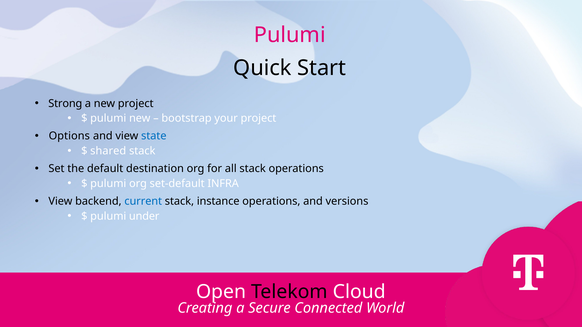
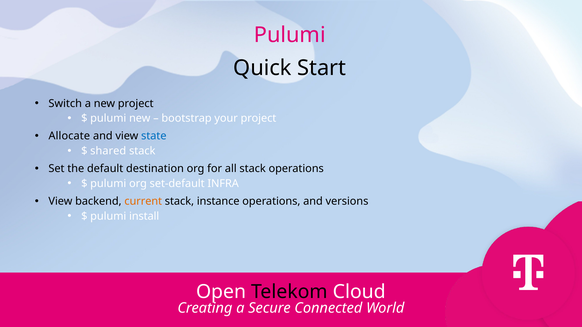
Strong: Strong -> Switch
Options: Options -> Allocate
current colour: blue -> orange
under: under -> install
